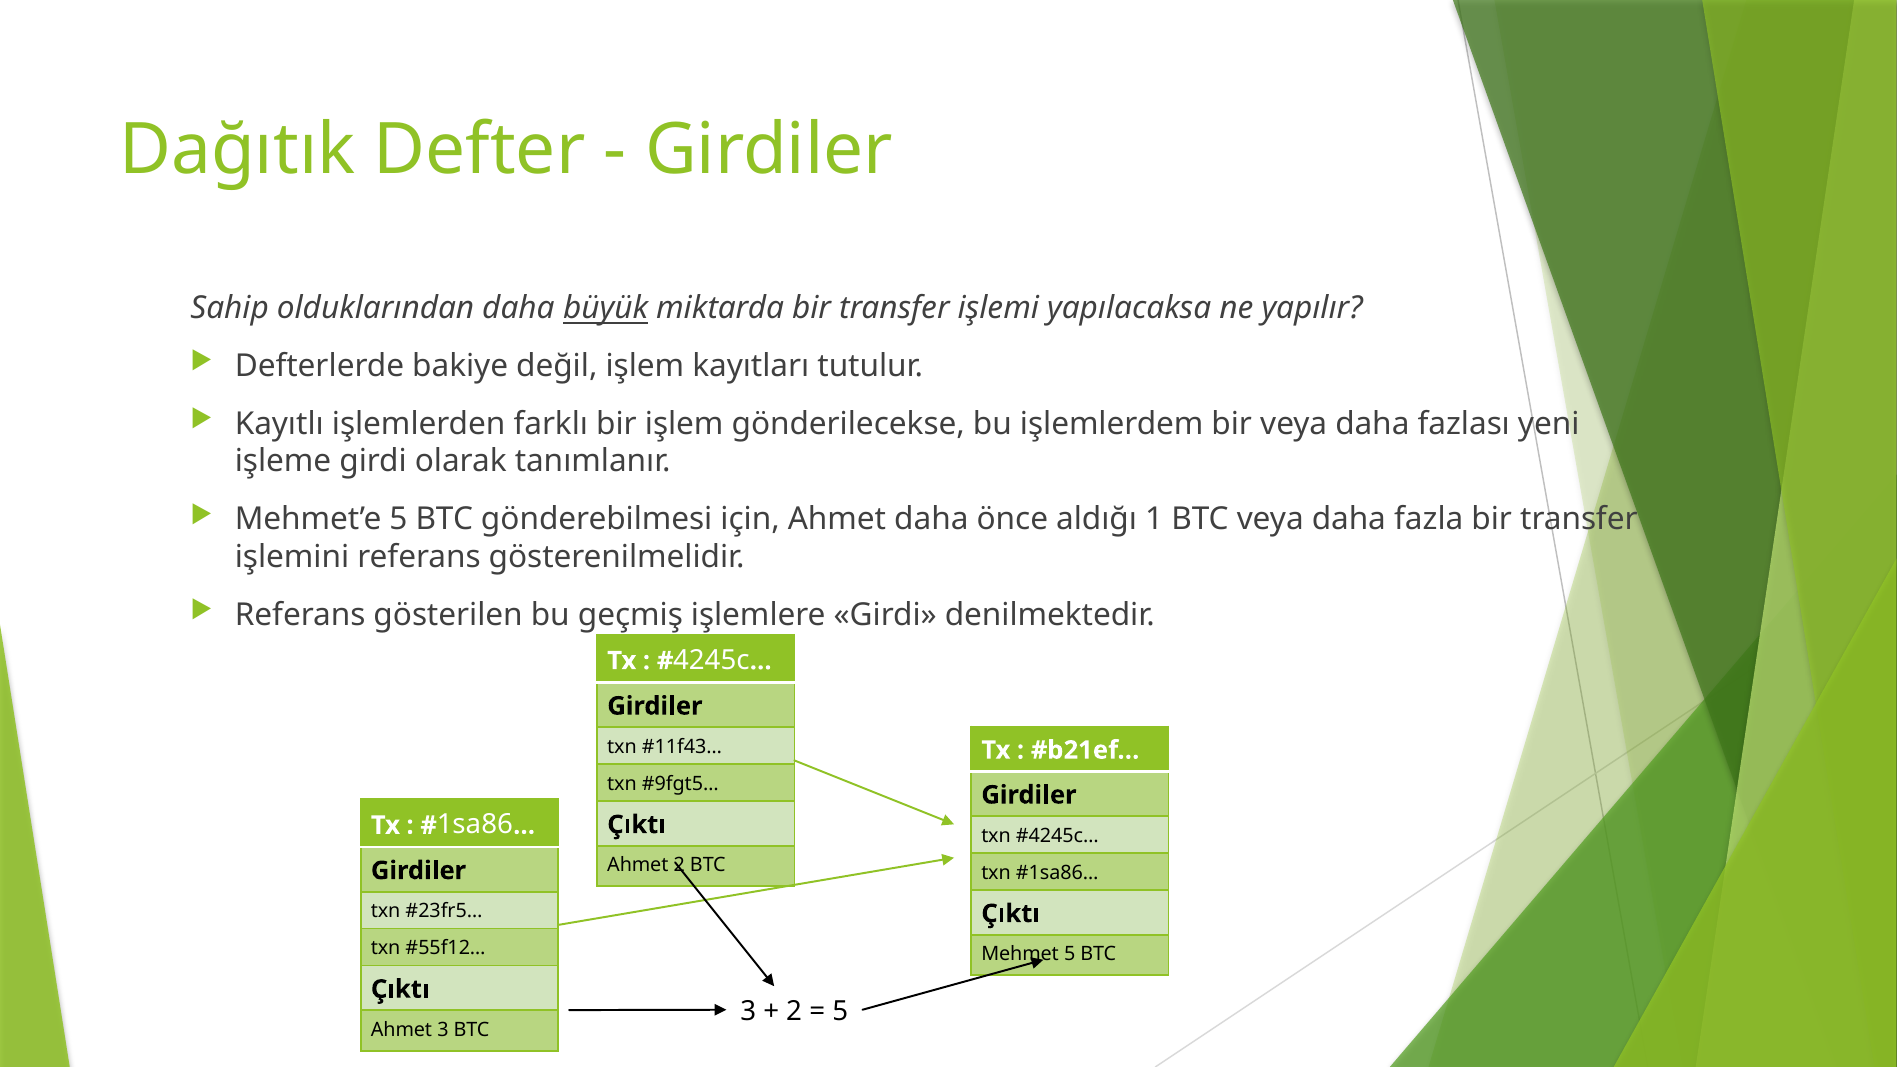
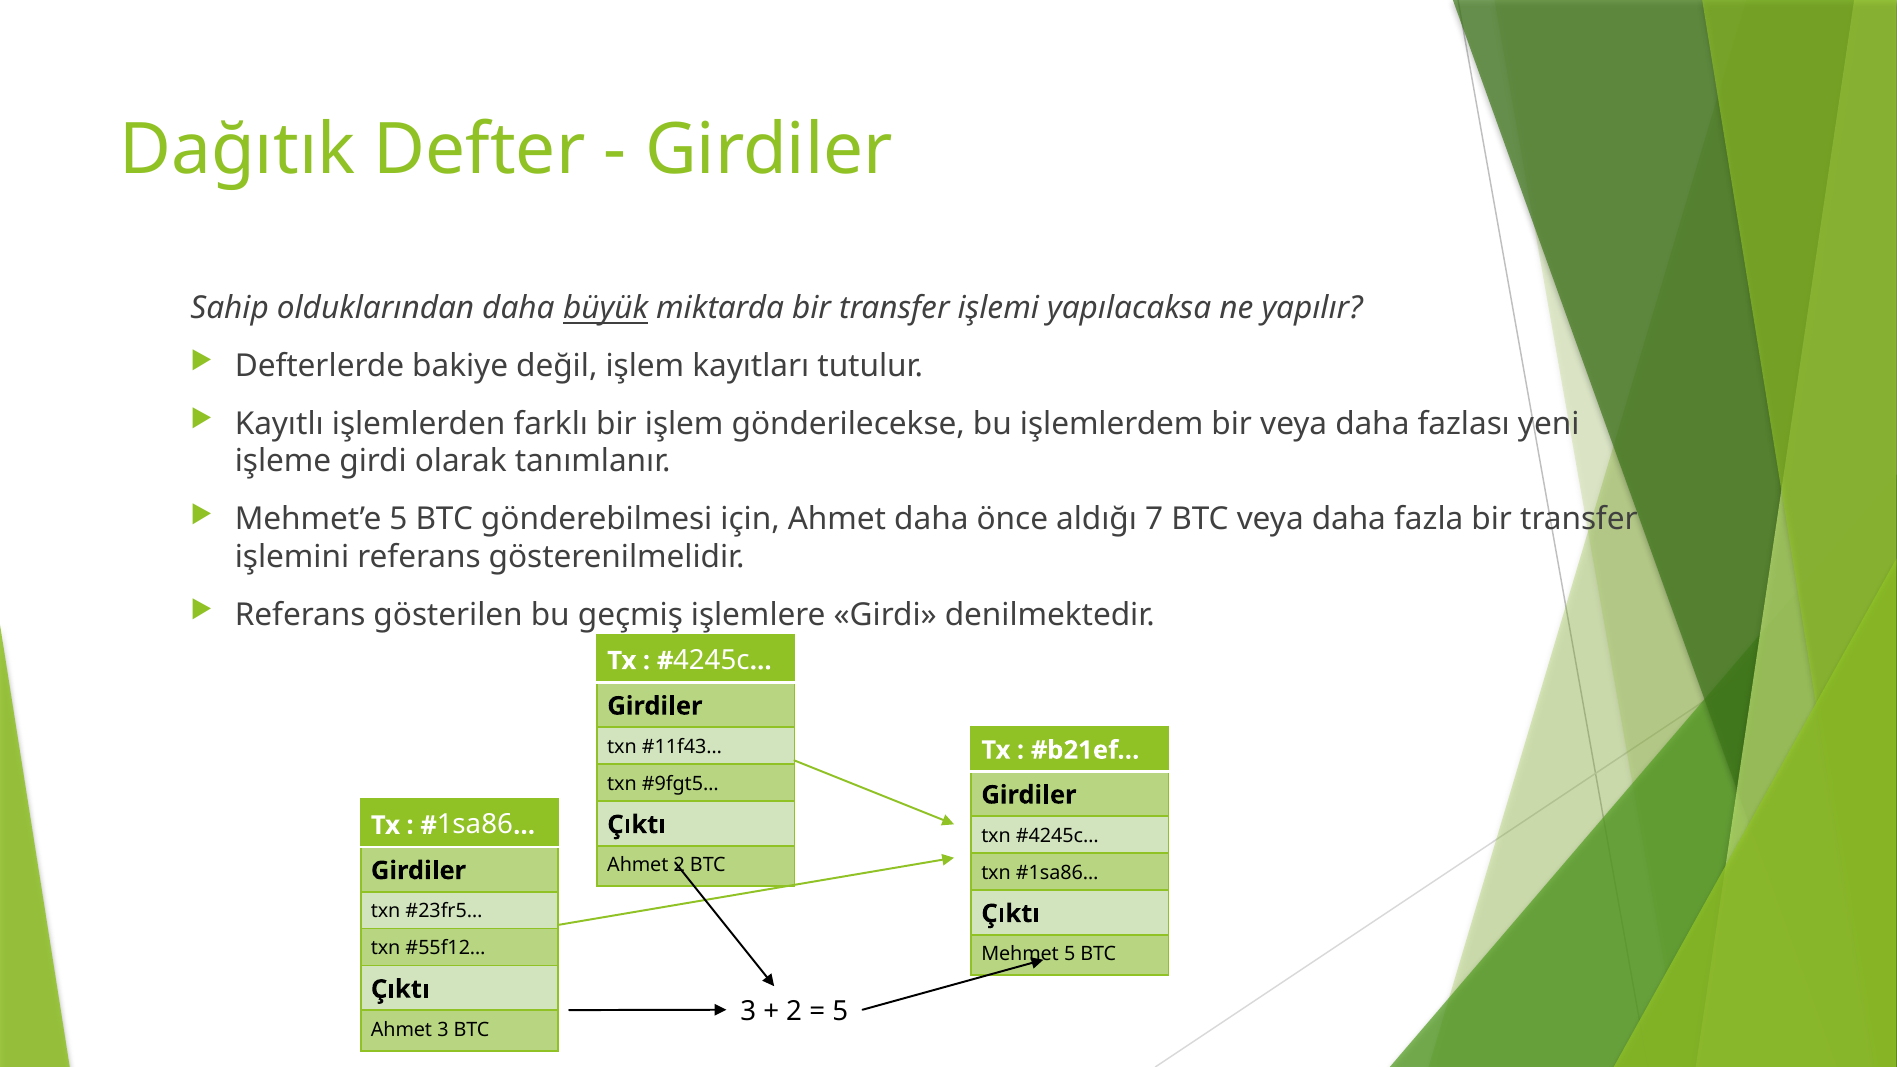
1: 1 -> 7
